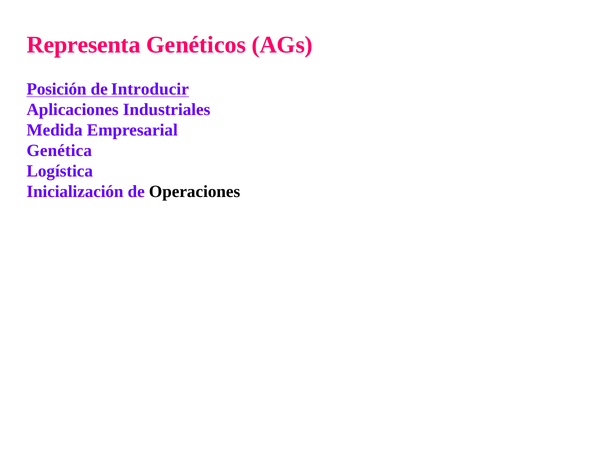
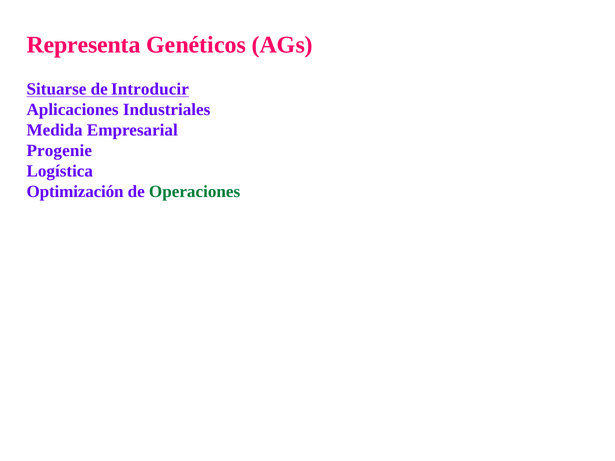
Posición: Posición -> Situarse
Genética: Genética -> Progenie
Inicialización: Inicialización -> Optimización
Operaciones colour: black -> green
